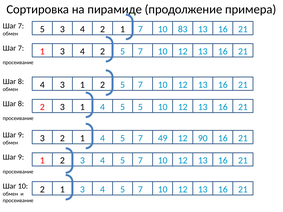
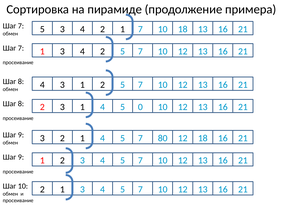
10 83: 83 -> 18
5 5: 5 -> 0
49: 49 -> 80
12 90: 90 -> 18
